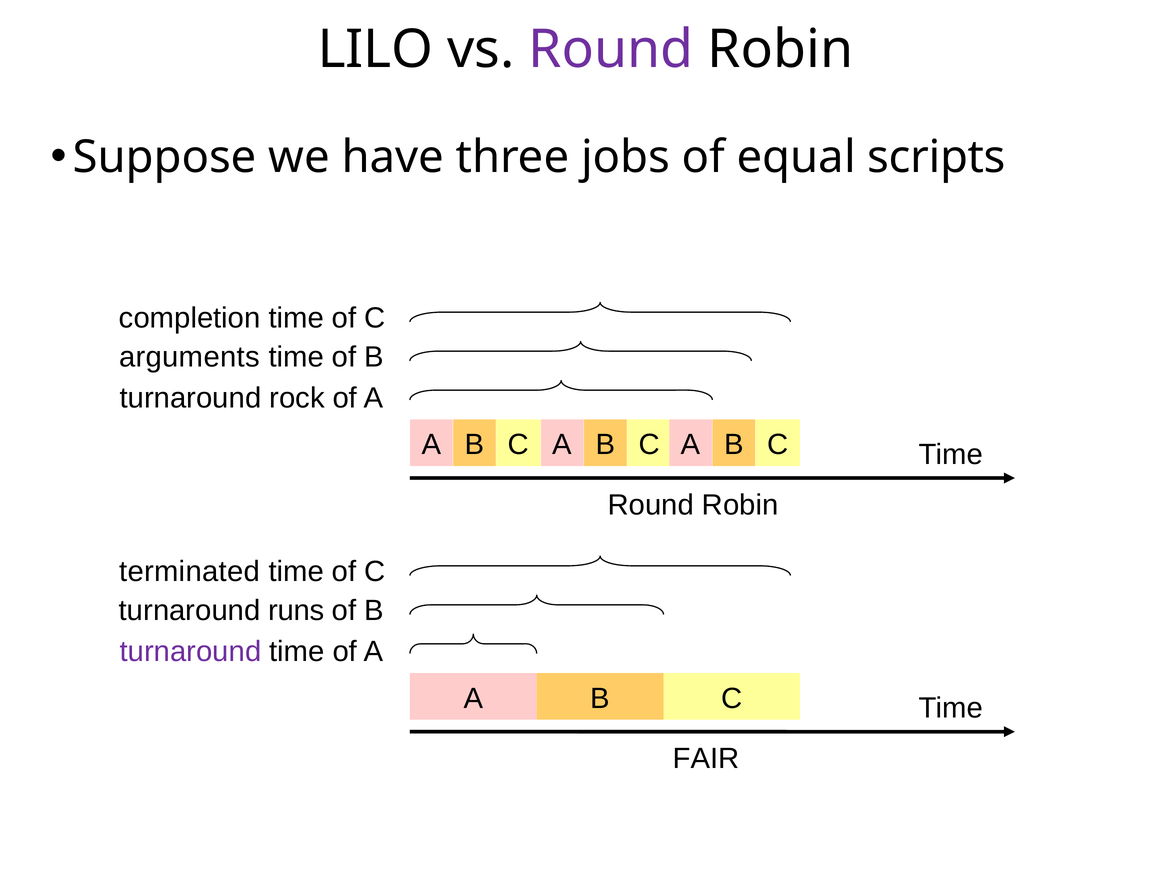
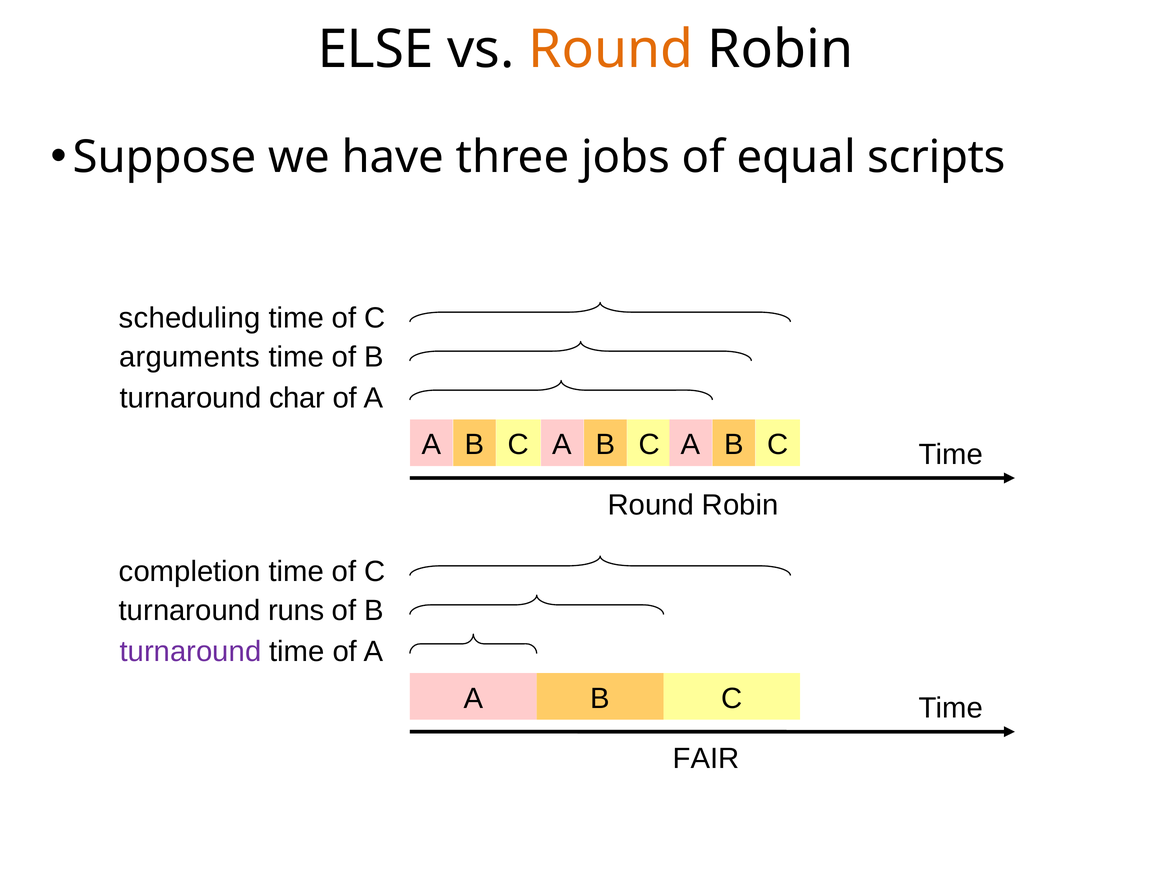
LILO: LILO -> ELSE
Round at (611, 49) colour: purple -> orange
completion: completion -> scheduling
rock: rock -> char
terminated: terminated -> completion
